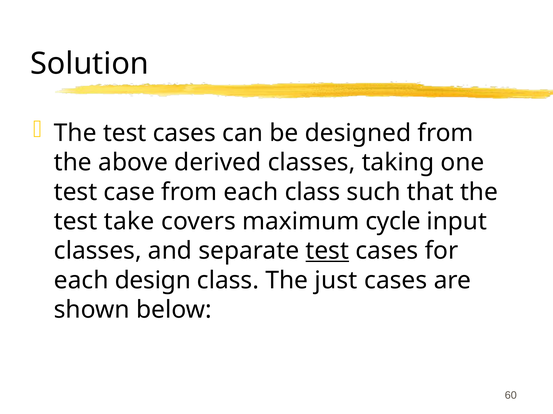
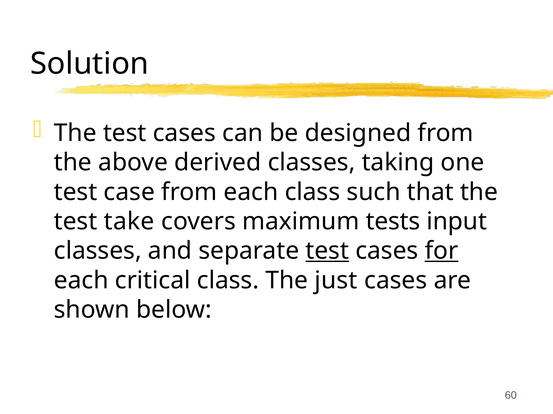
cycle: cycle -> tests
for underline: none -> present
design: design -> critical
